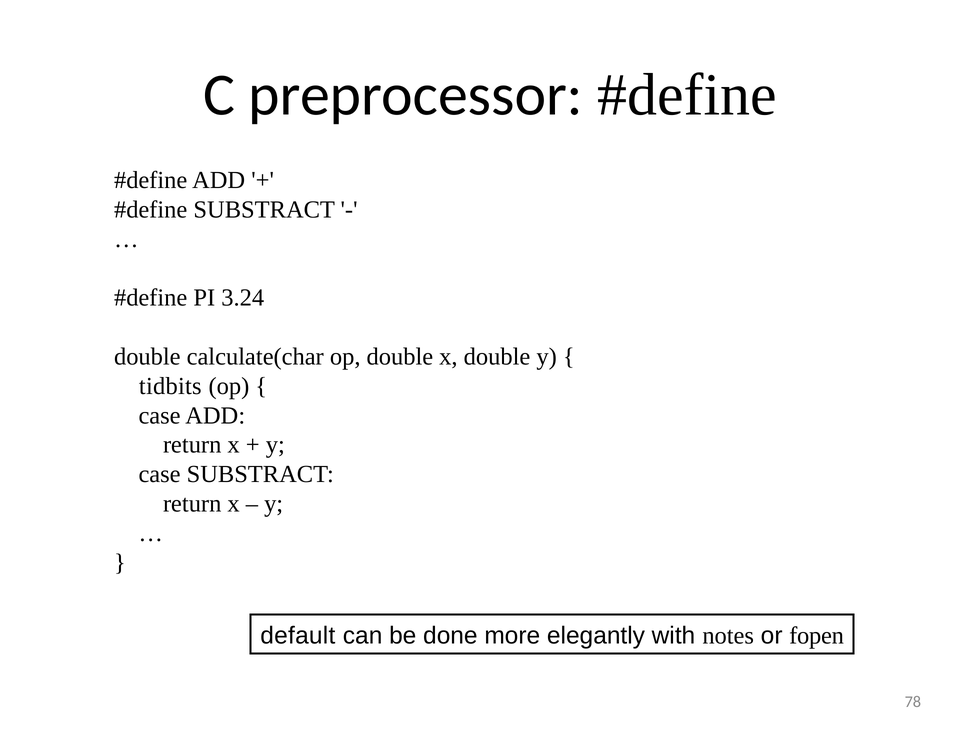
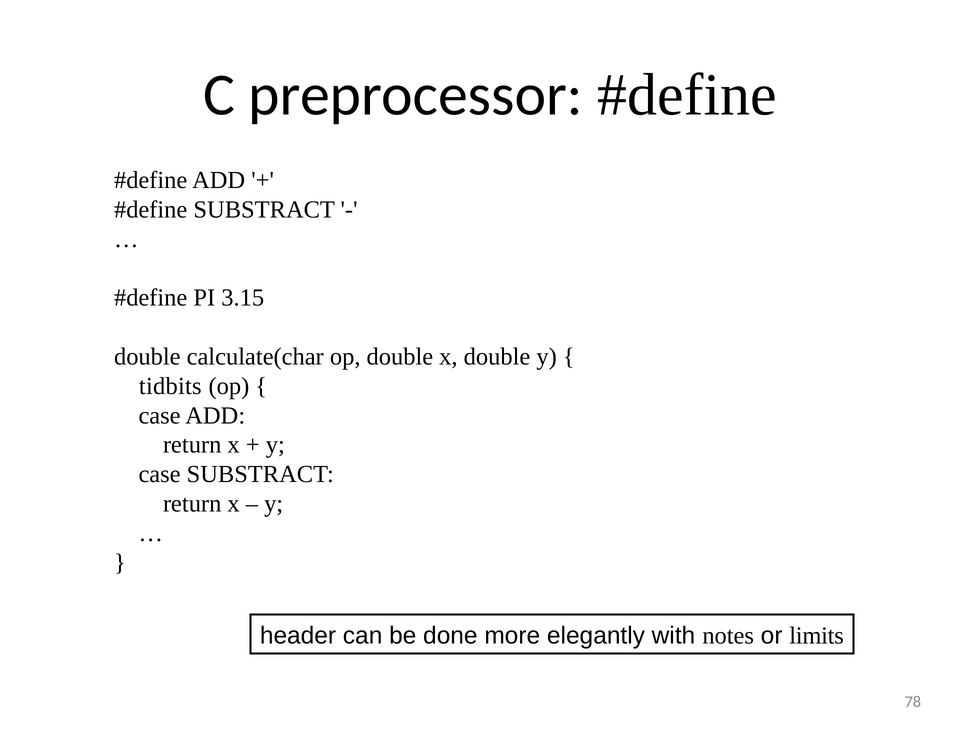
3.24: 3.24 -> 3.15
default: default -> header
fopen: fopen -> limits
